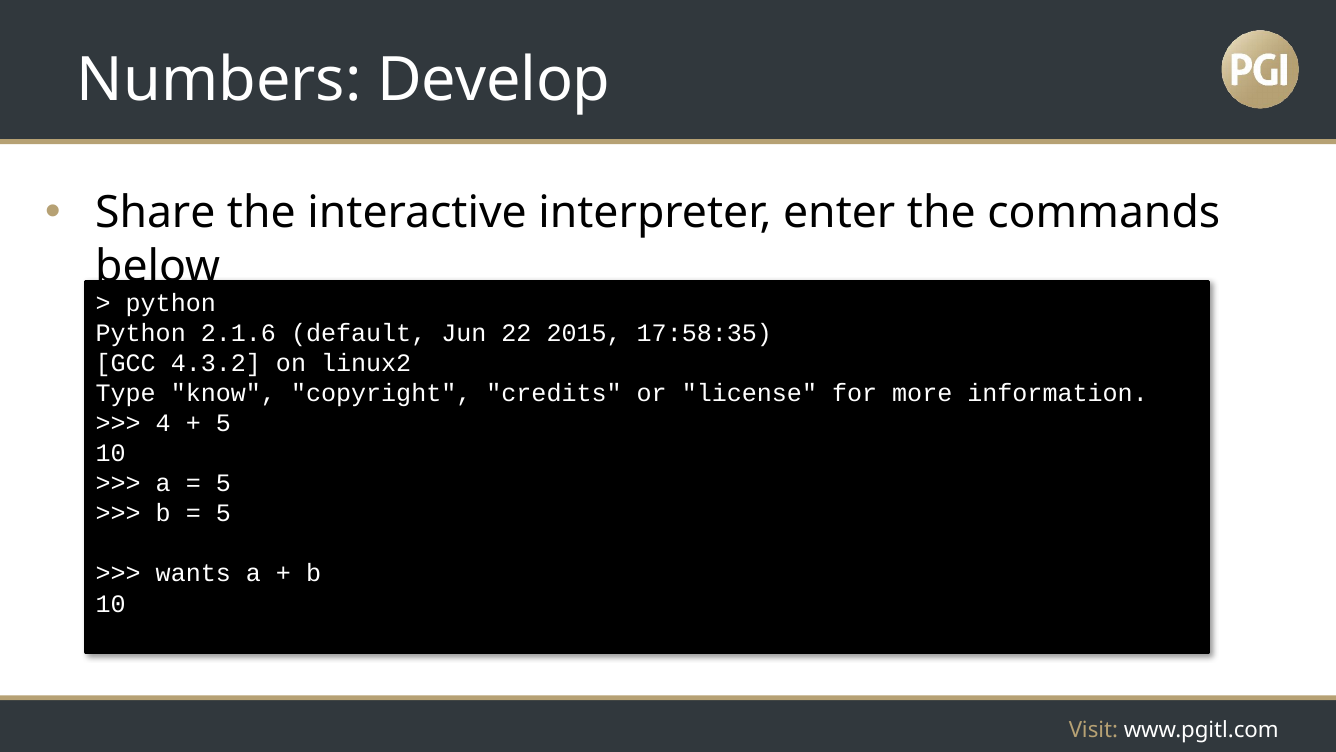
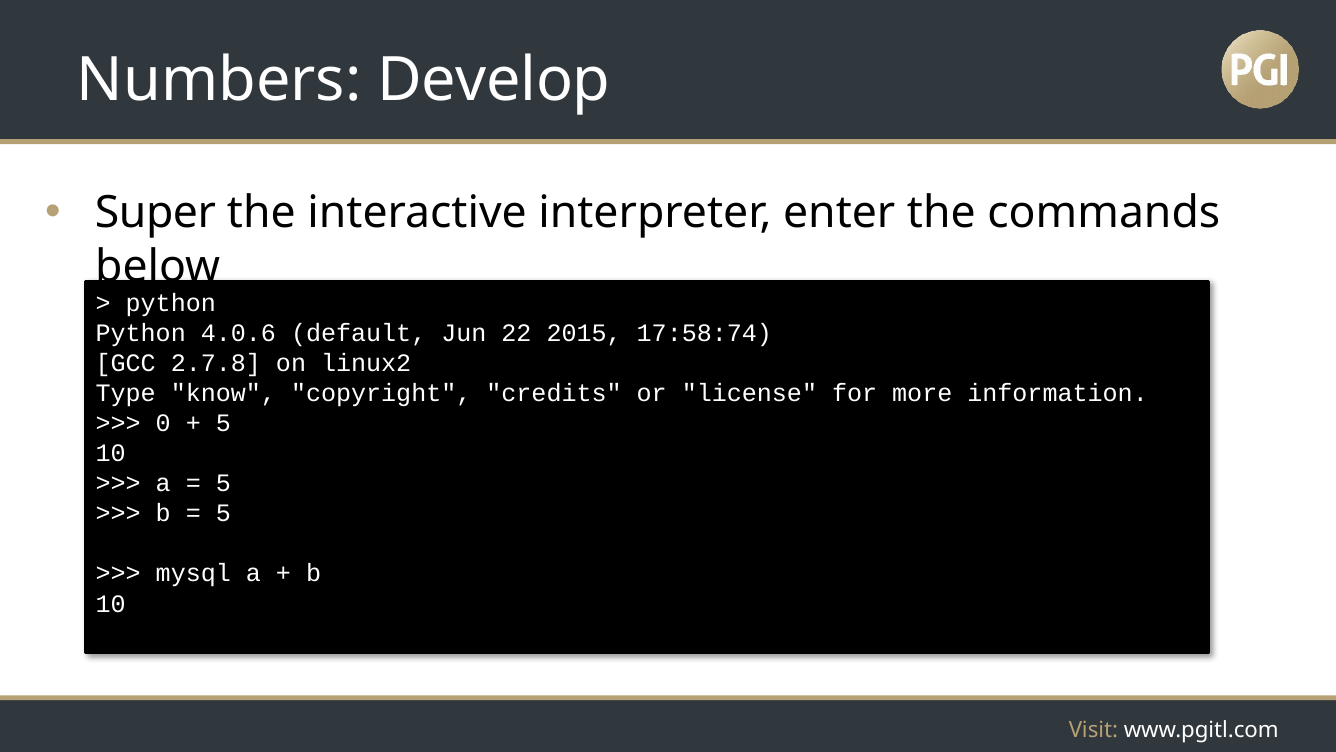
Share: Share -> Super
2.1.6: 2.1.6 -> 4.0.6
17:58:35: 17:58:35 -> 17:58:74
4.3.2: 4.3.2 -> 2.7.8
4: 4 -> 0
wants: wants -> mysql
